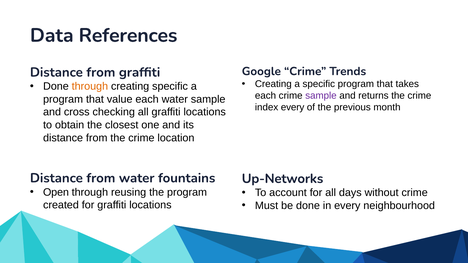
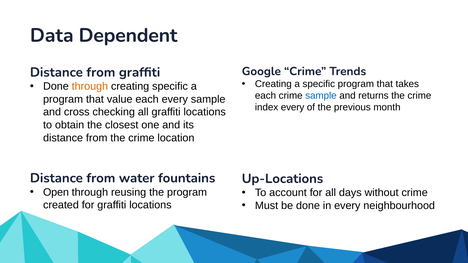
References: References -> Dependent
sample at (321, 96) colour: purple -> blue
each water: water -> every
Up-Networks: Up-Networks -> Up-Locations
